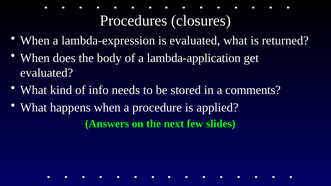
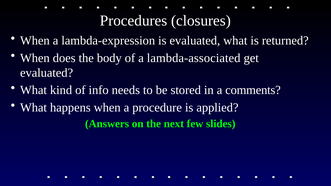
lambda-application: lambda-application -> lambda-associated
